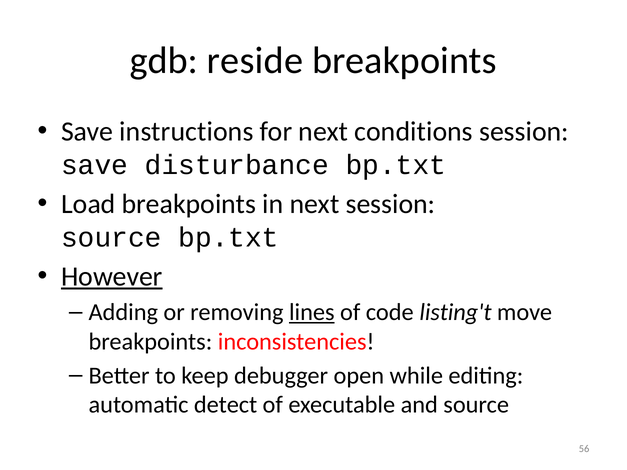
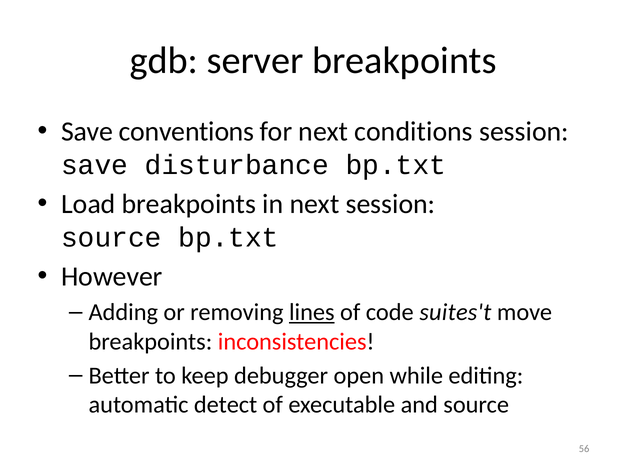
reside: reside -> server
instructions: instructions -> conventions
However underline: present -> none
listing't: listing't -> suites't
